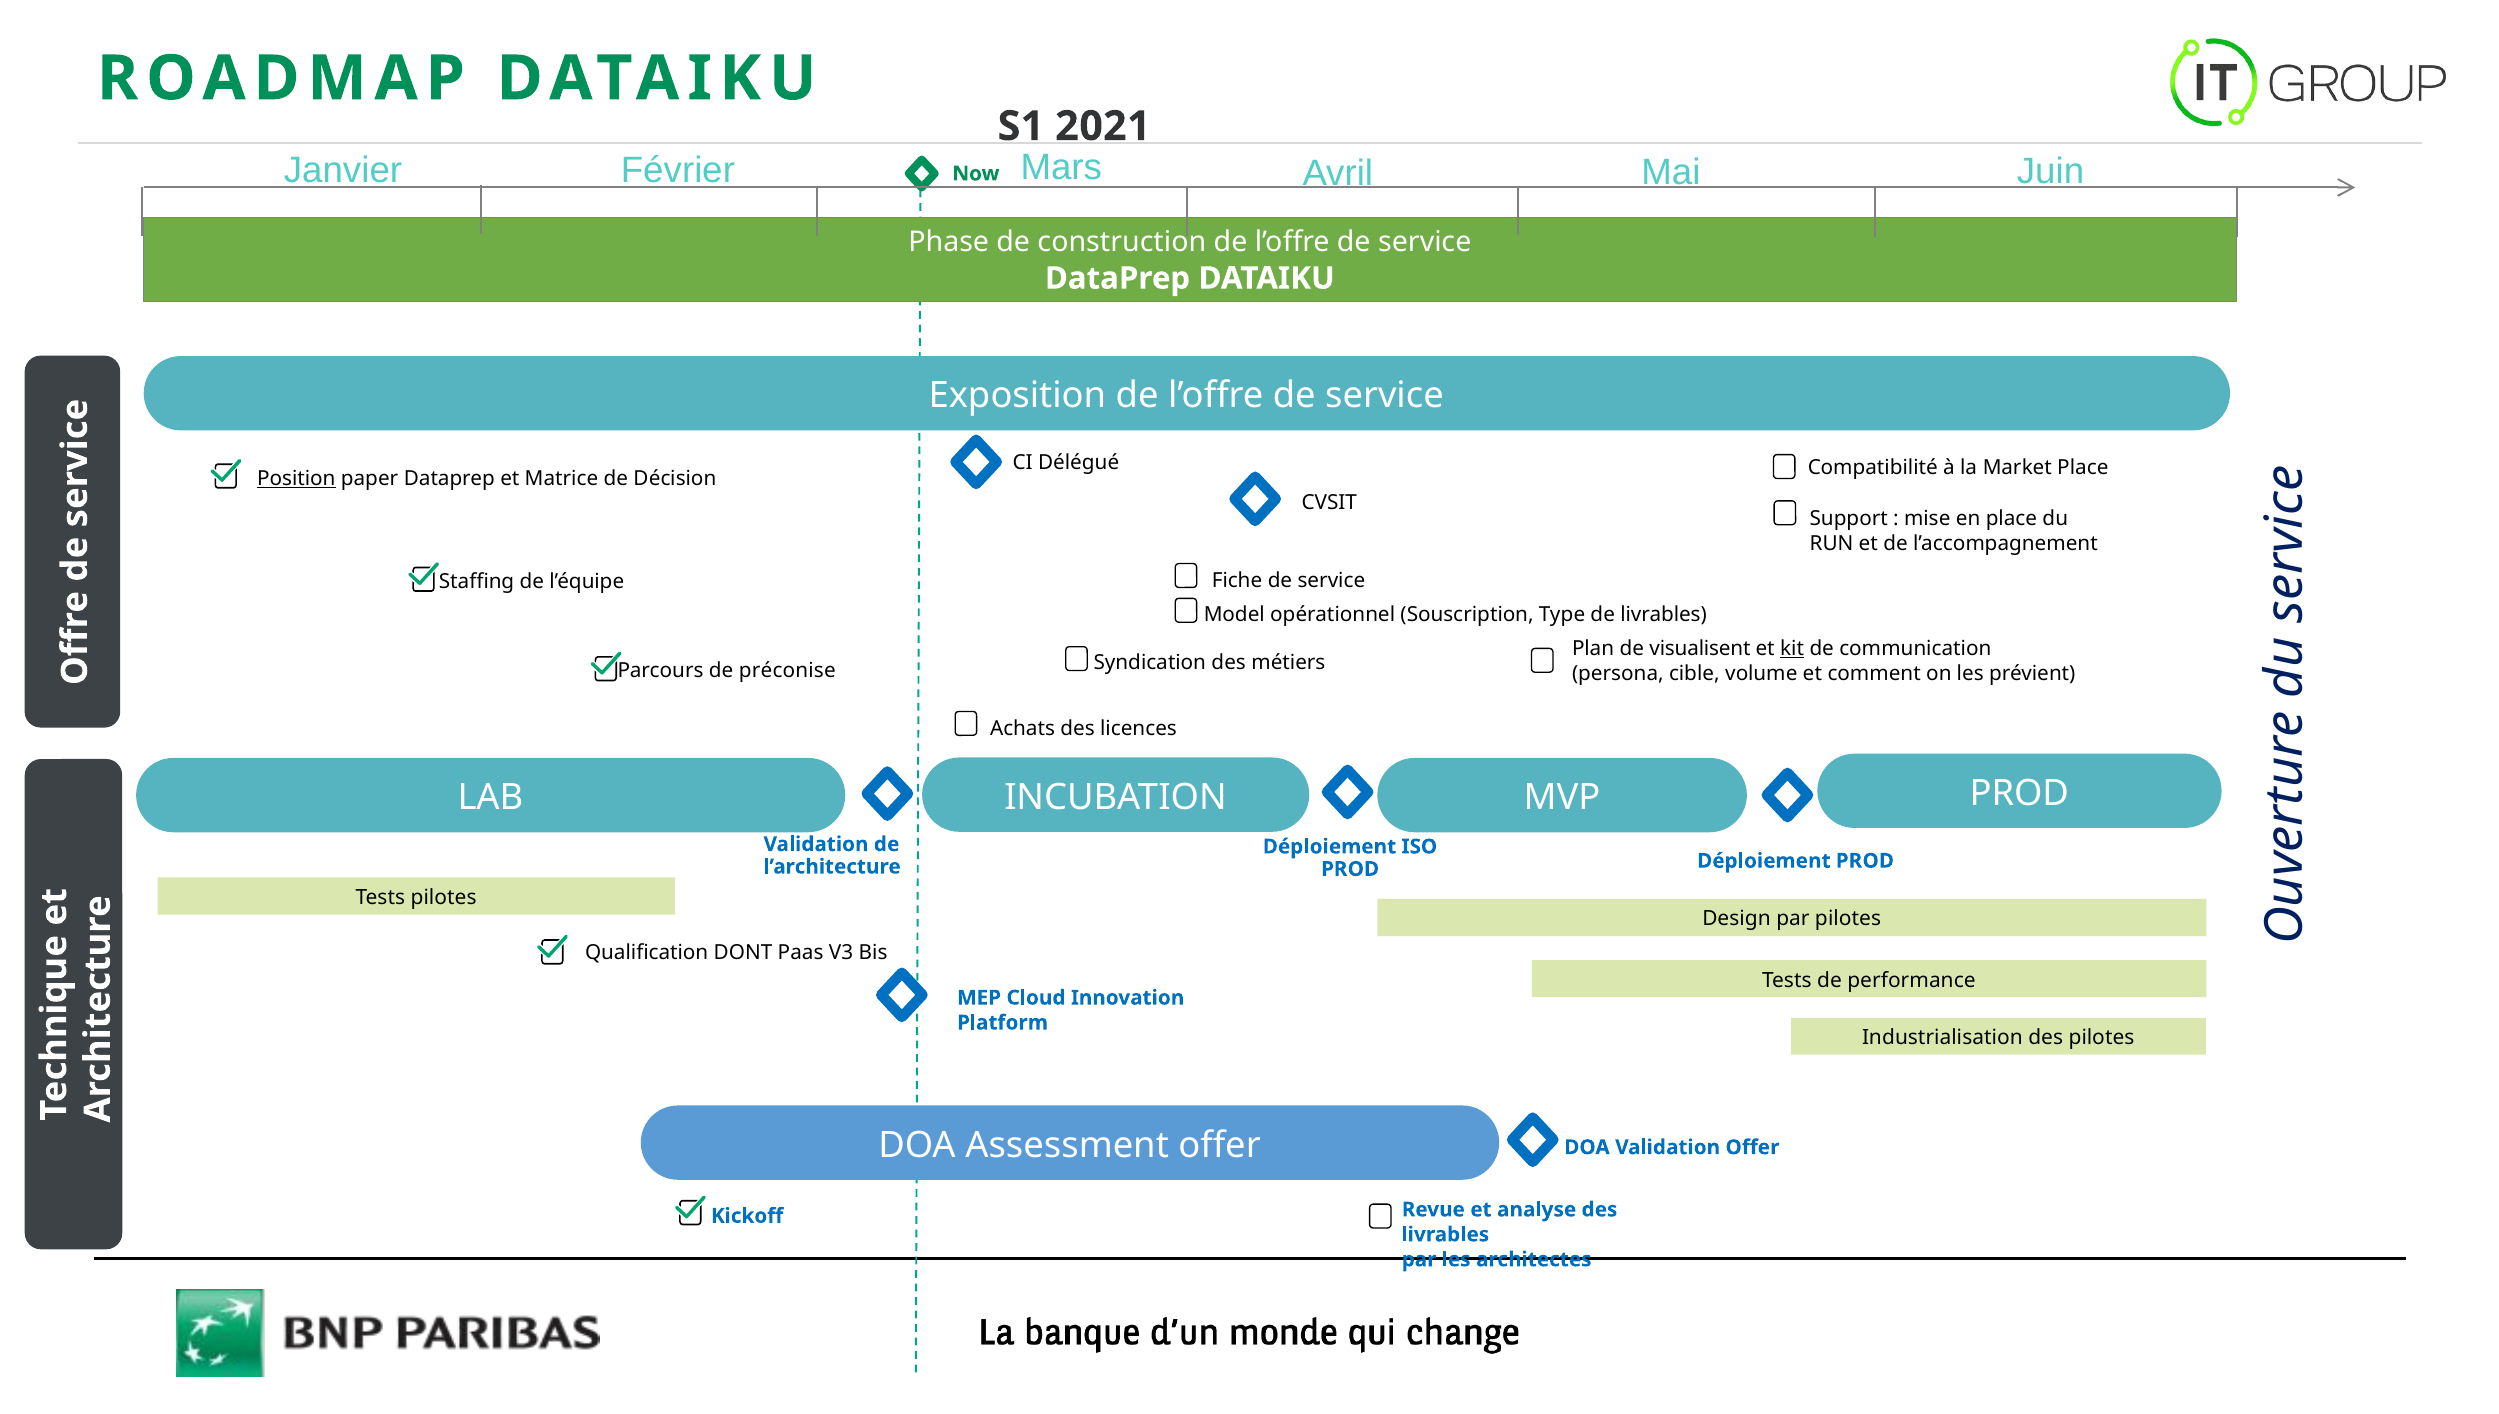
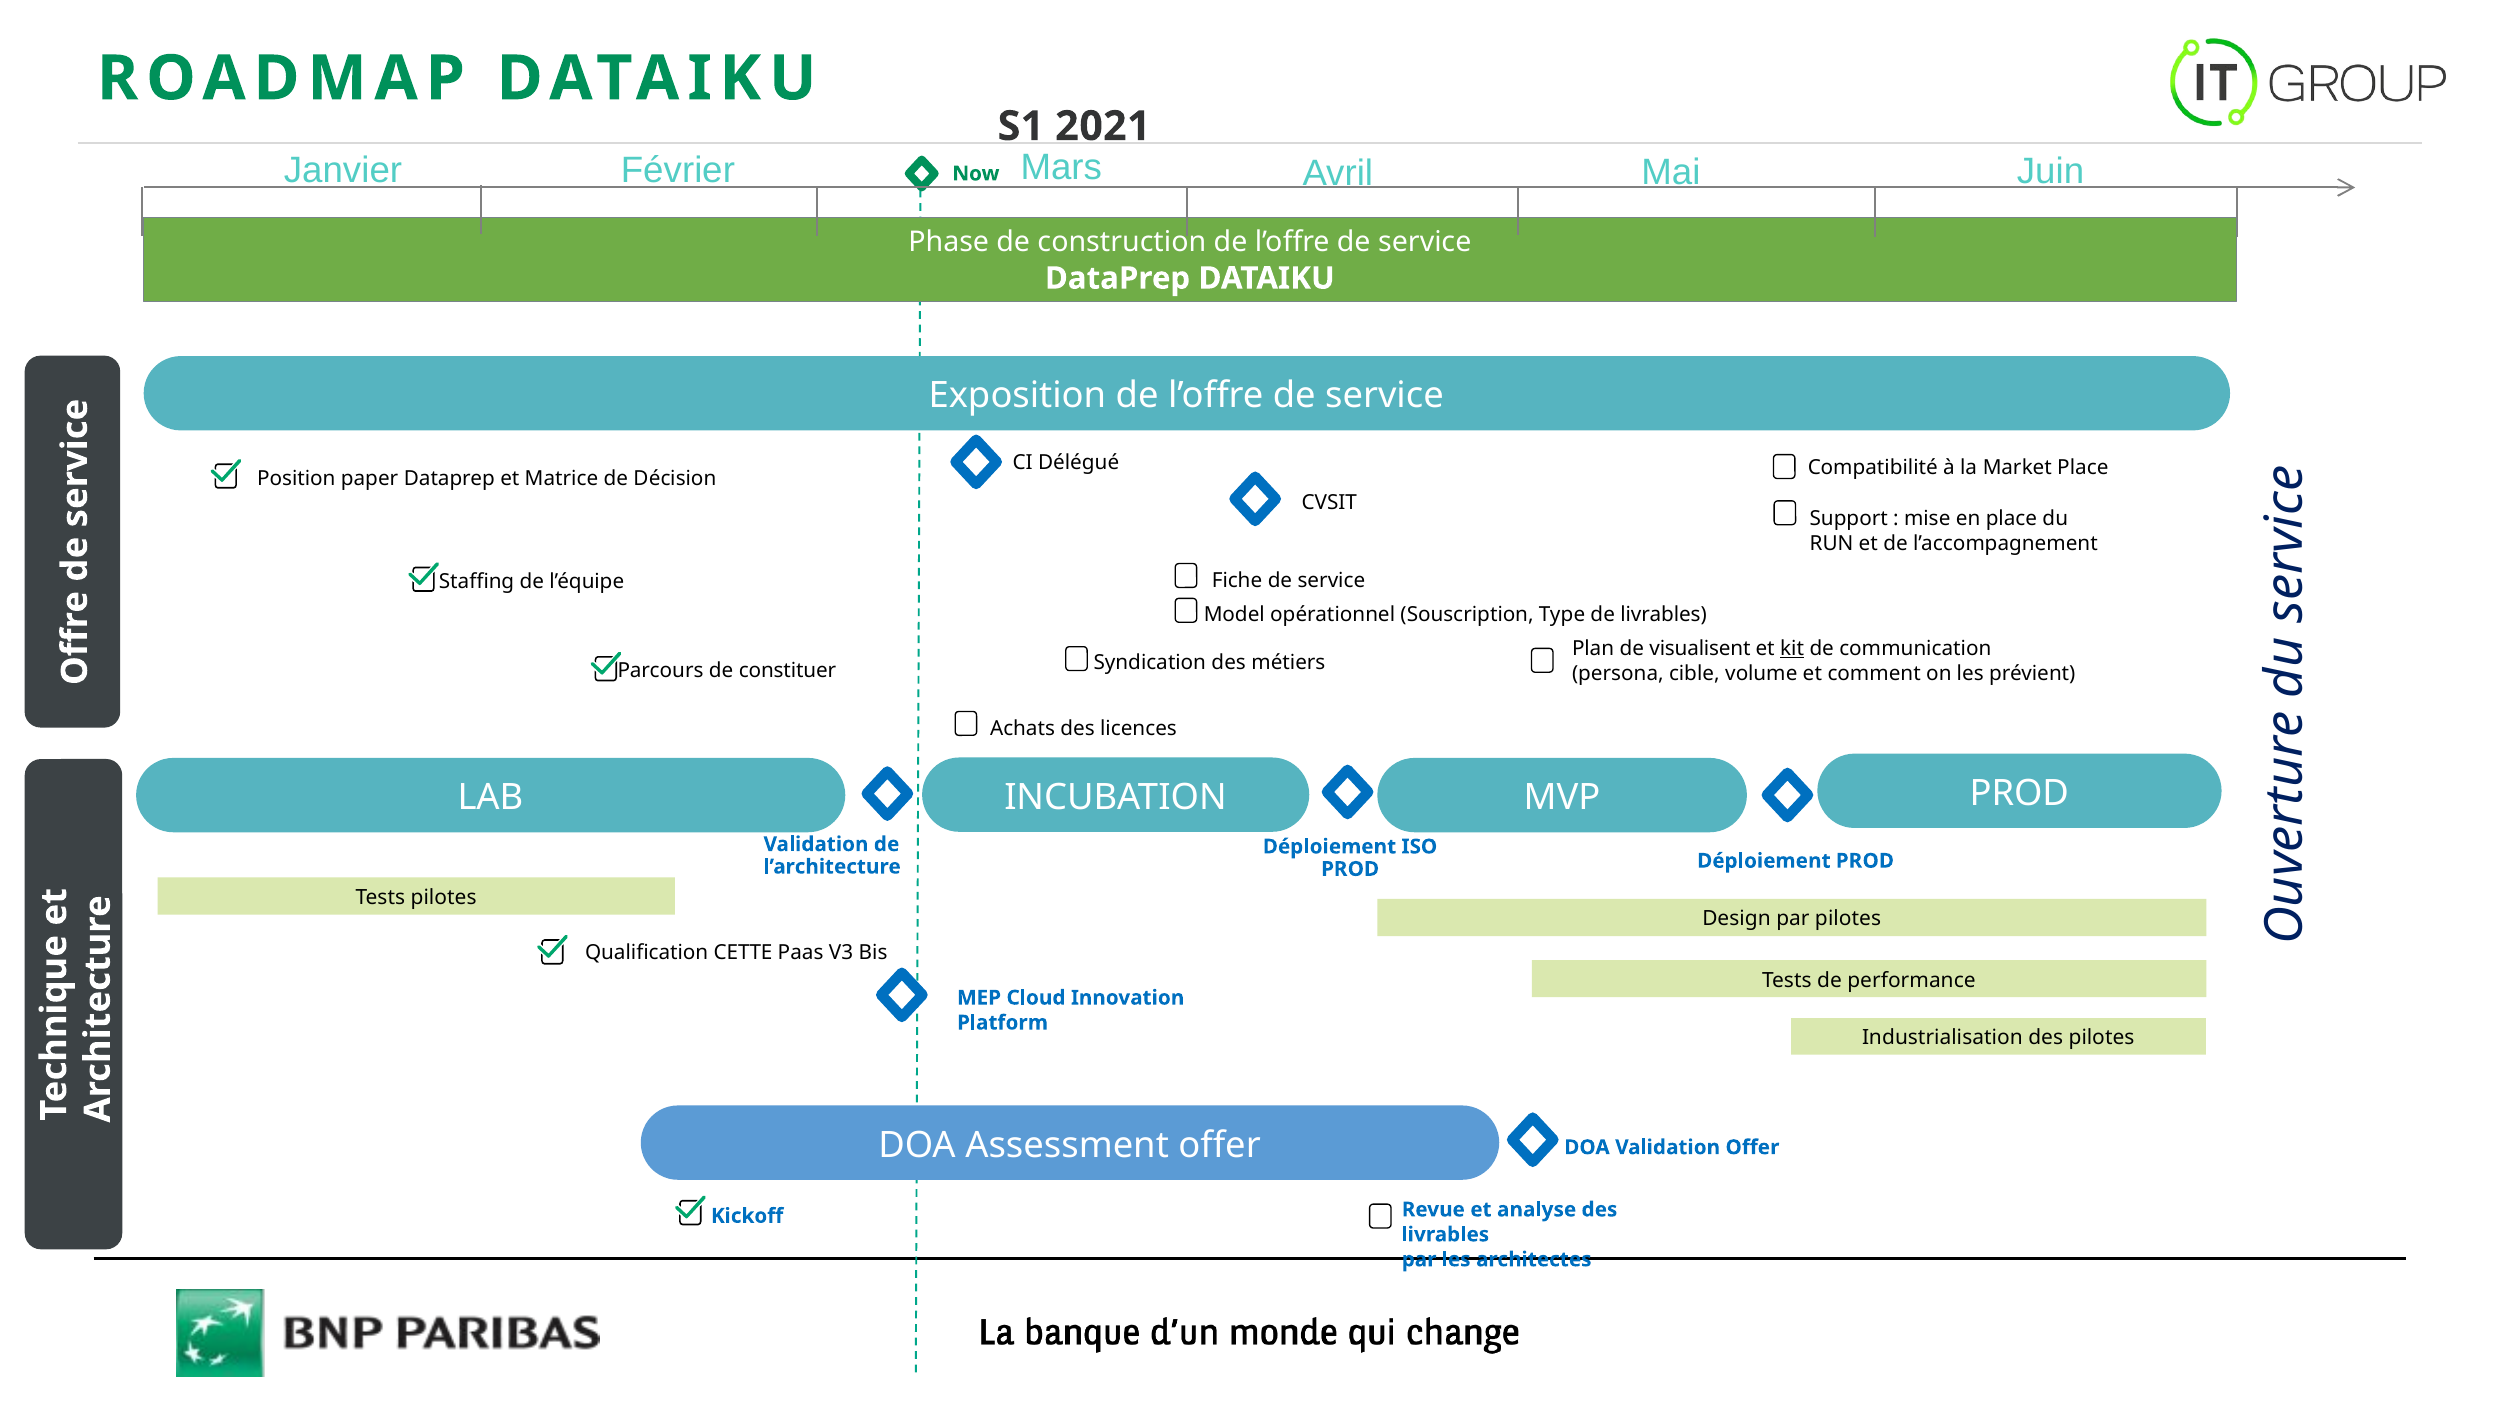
Position underline: present -> none
préconise: préconise -> constituer
DONT: DONT -> CETTE
